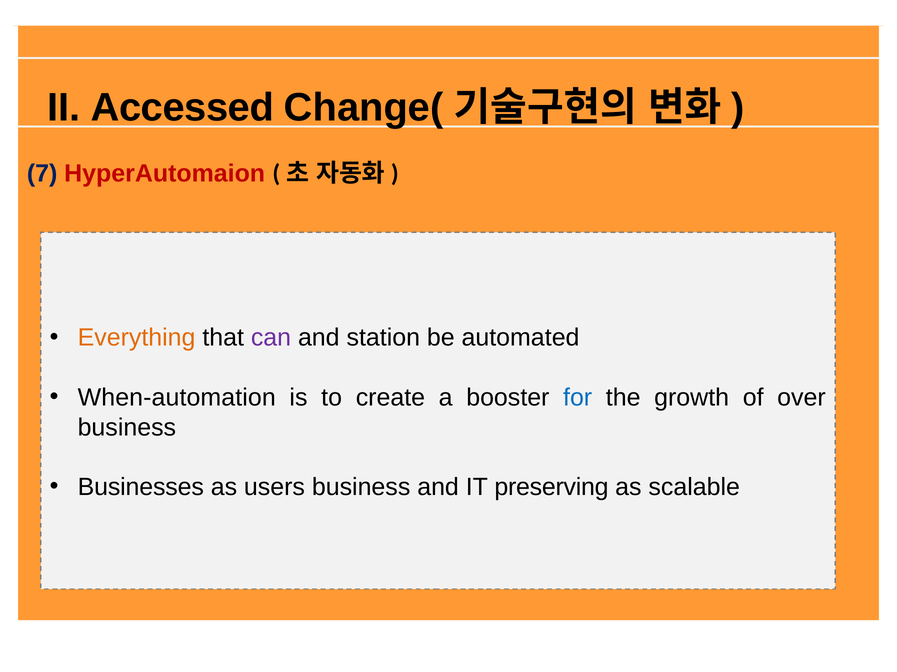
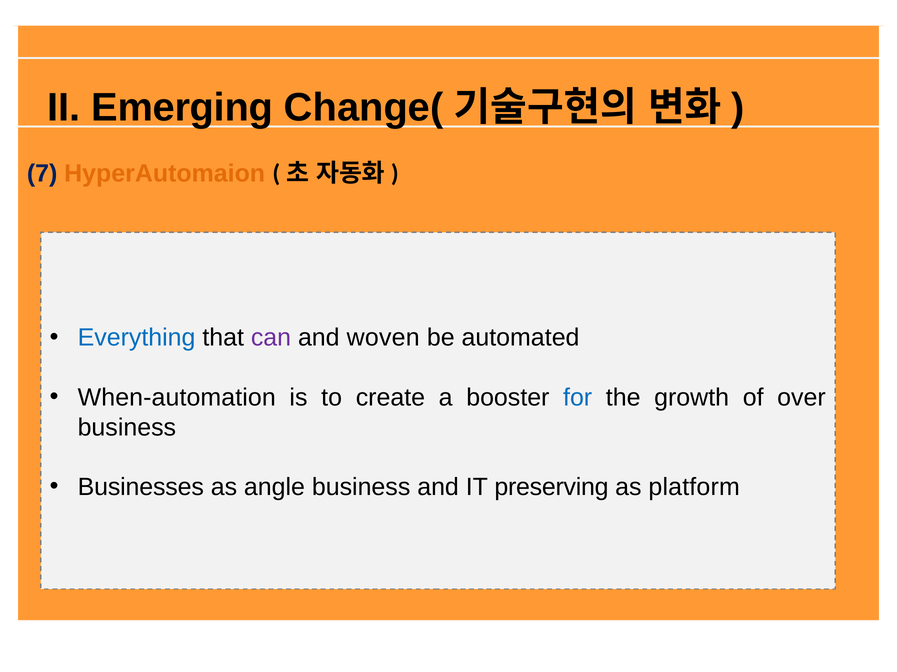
Accessed: Accessed -> Emerging
HyperAutomaion colour: red -> orange
Everything colour: orange -> blue
station: station -> woven
users: users -> angle
scalable: scalable -> platform
